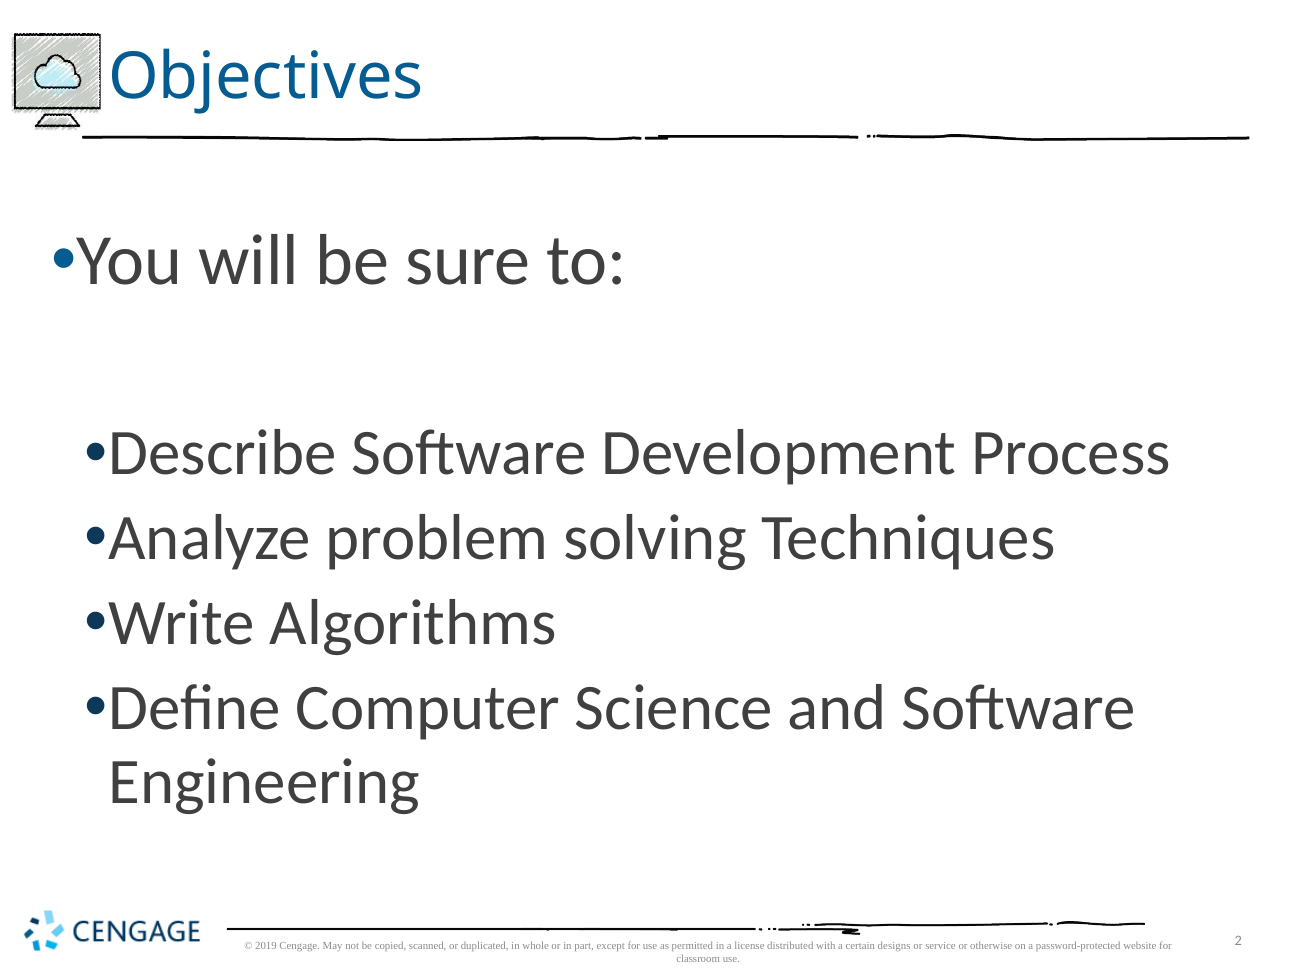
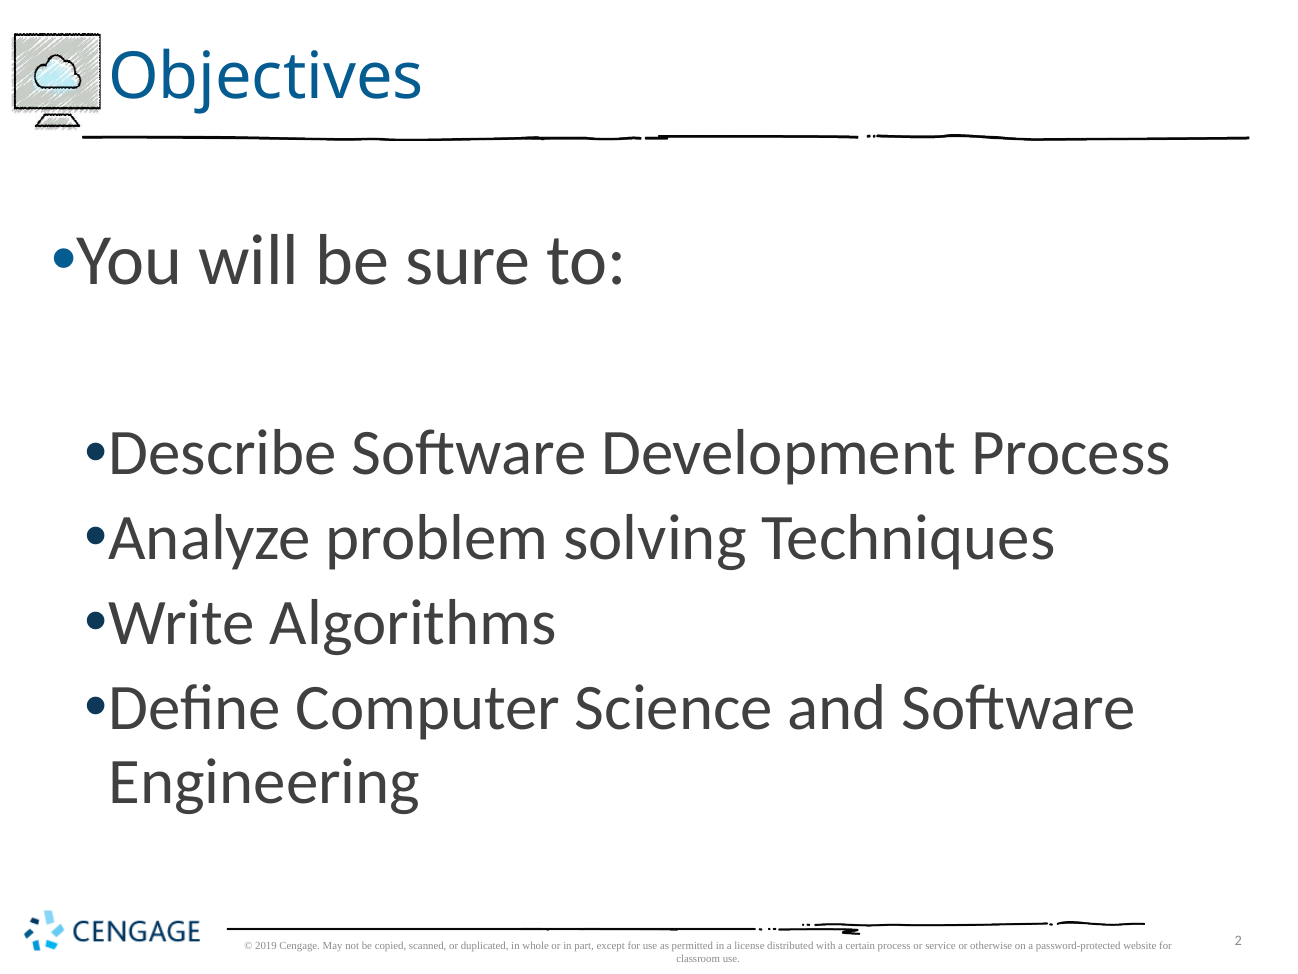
certain designs: designs -> process
